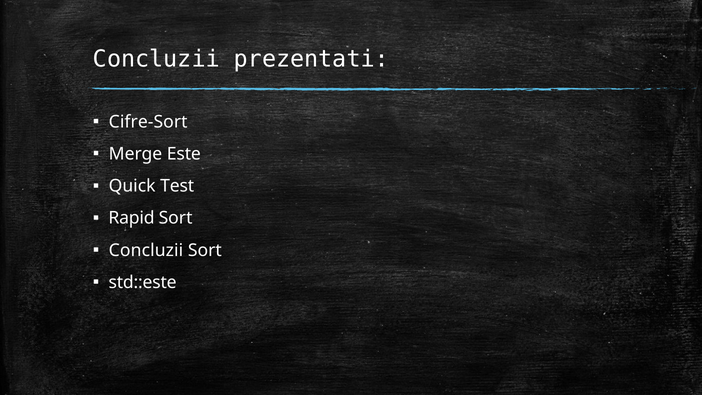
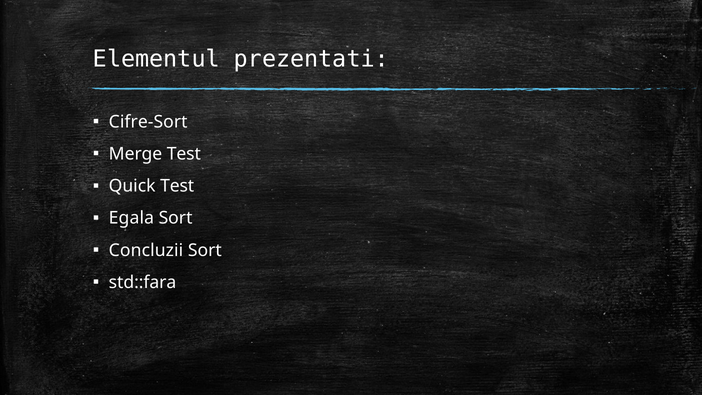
Concluzii at (156, 59): Concluzii -> Elementul
Merge Este: Este -> Test
Rapid: Rapid -> Egala
std::este: std::este -> std::fara
